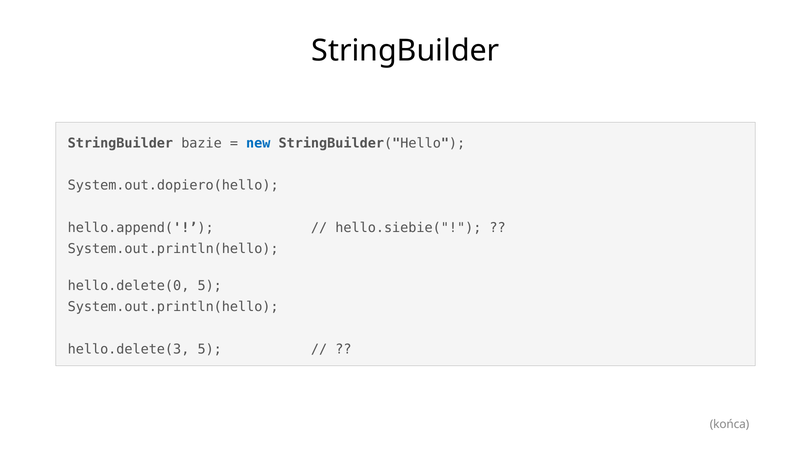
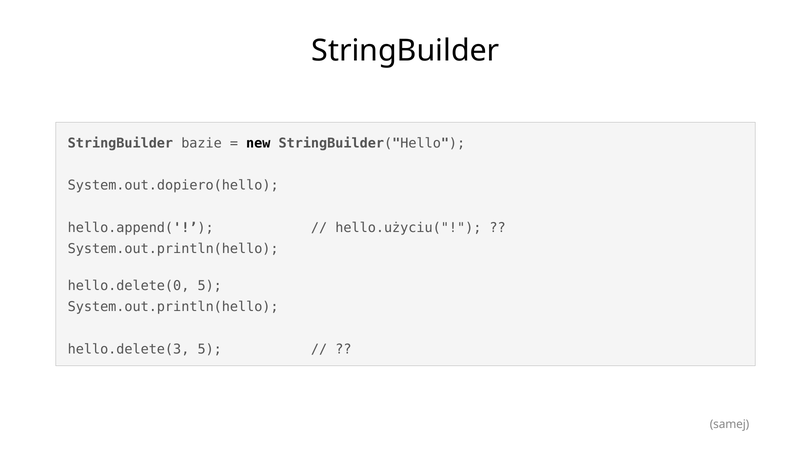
new colour: blue -> black
hello.siebie(: hello.siebie( -> hello.użyciu(
końca: końca -> samej
